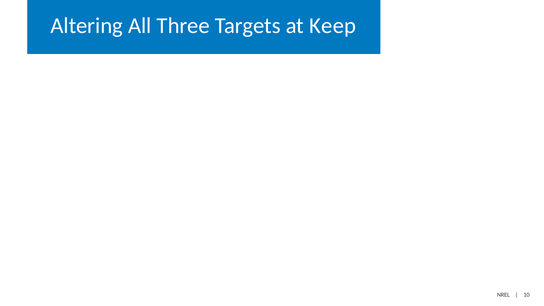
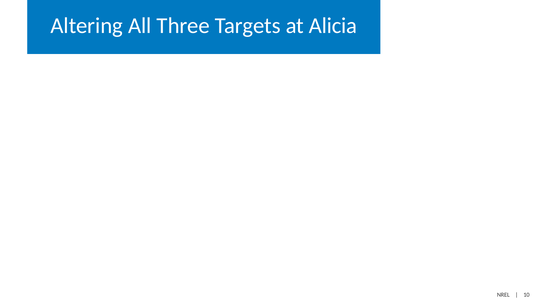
Keep: Keep -> Alicia
